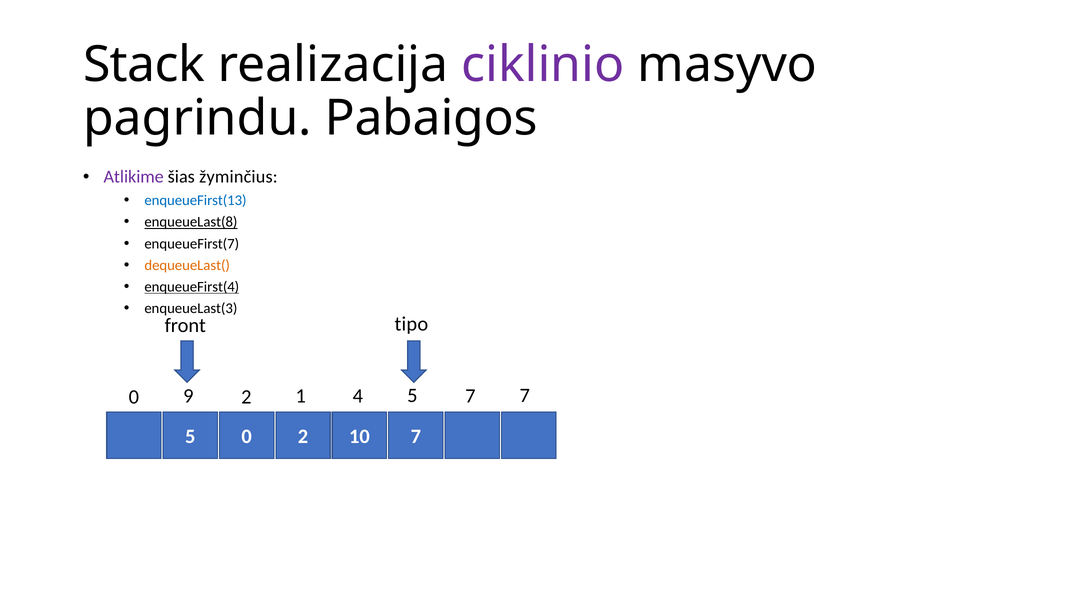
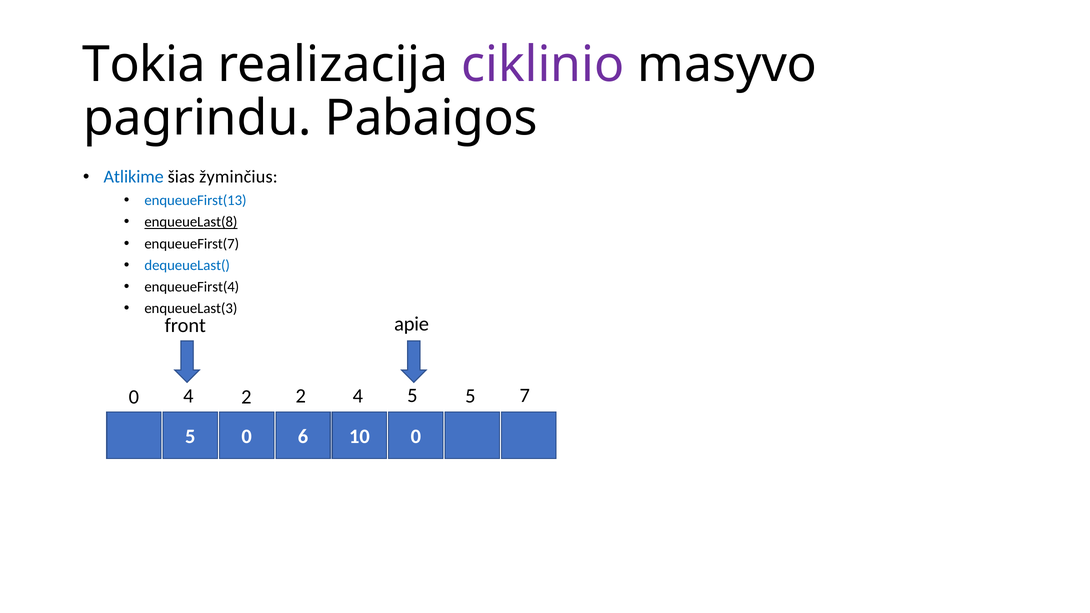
Stack: Stack -> Tokia
Atlikime colour: purple -> blue
dequeueLast( colour: orange -> blue
enqueueFirst(4 underline: present -> none
tipo: tipo -> apie
0 9: 9 -> 4
2 1: 1 -> 2
5 7: 7 -> 5
0 2: 2 -> 6
10 7: 7 -> 0
